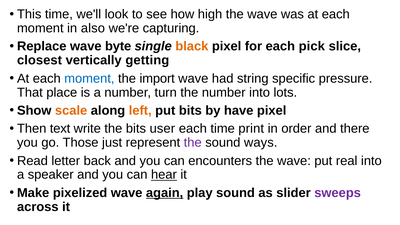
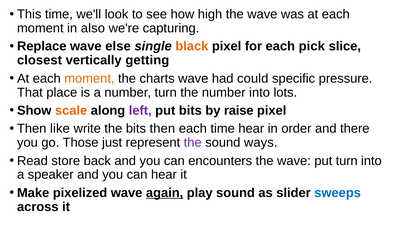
byte: byte -> else
moment at (89, 78) colour: blue -> orange
import: import -> charts
string: string -> could
left colour: orange -> purple
have: have -> raise
text: text -> like
bits user: user -> then
time print: print -> hear
letter: letter -> store
put real: real -> turn
hear at (164, 175) underline: present -> none
sweeps colour: purple -> blue
